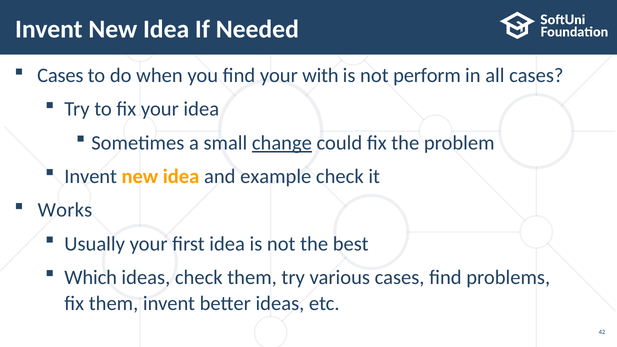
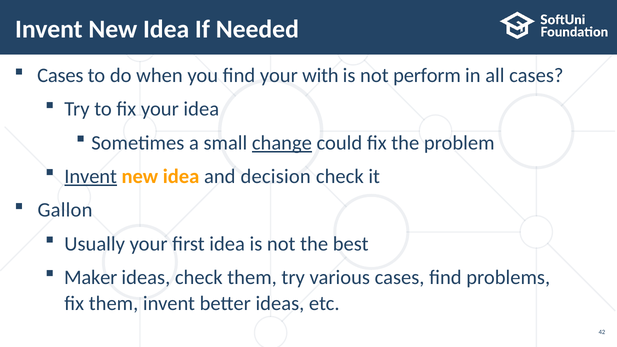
Invent at (91, 177) underline: none -> present
example: example -> decision
Works: Works -> Gallon
Which: Which -> Maker
